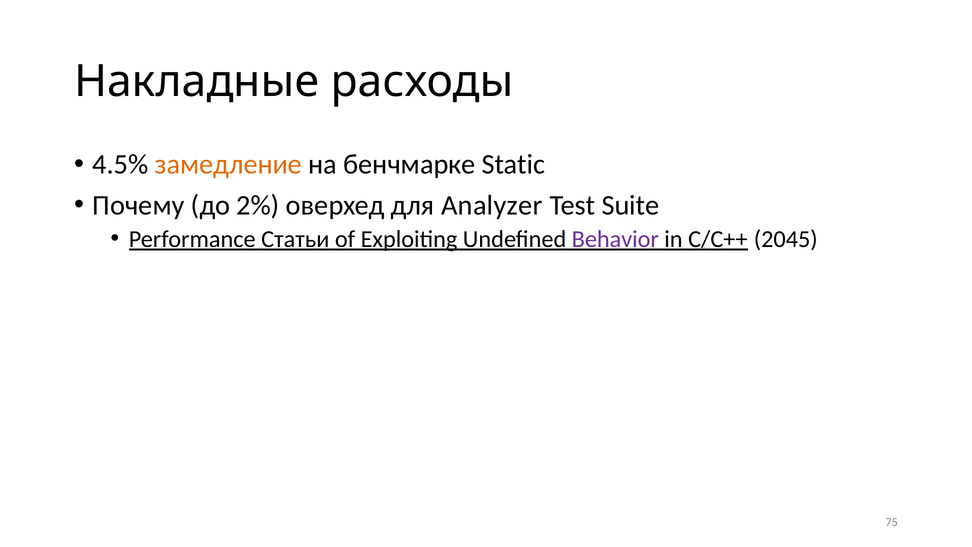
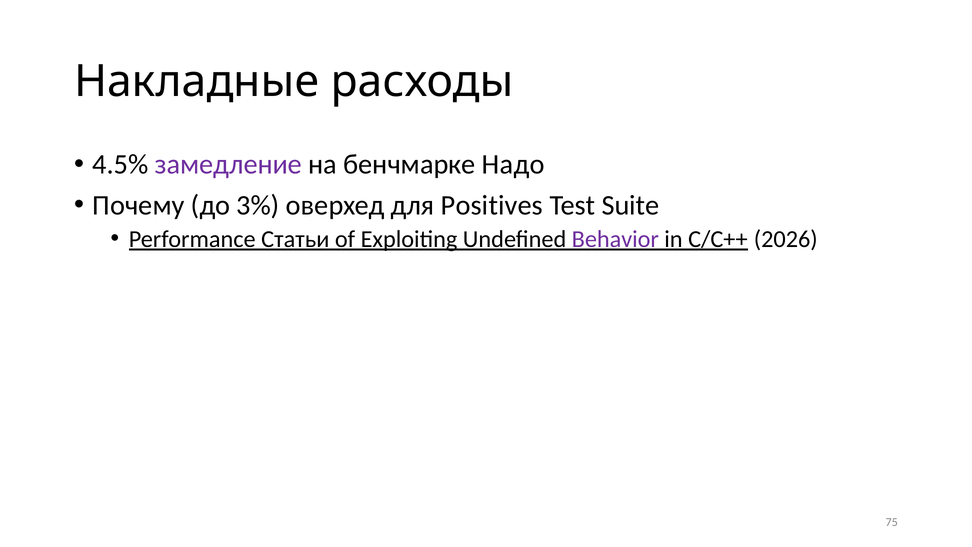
замедление colour: orange -> purple
Static: Static -> Надо
2%: 2% -> 3%
Analyzer: Analyzer -> Positives
2045: 2045 -> 2026
